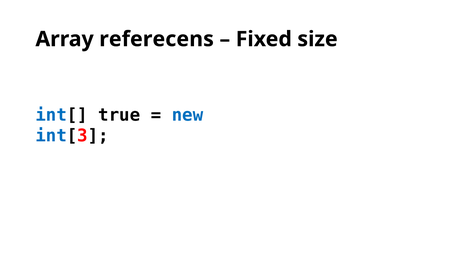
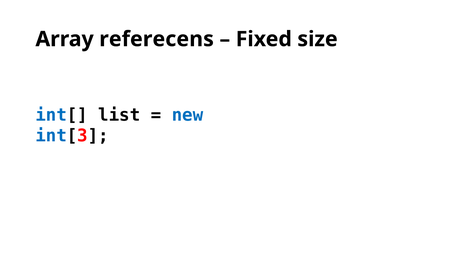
true: true -> list
